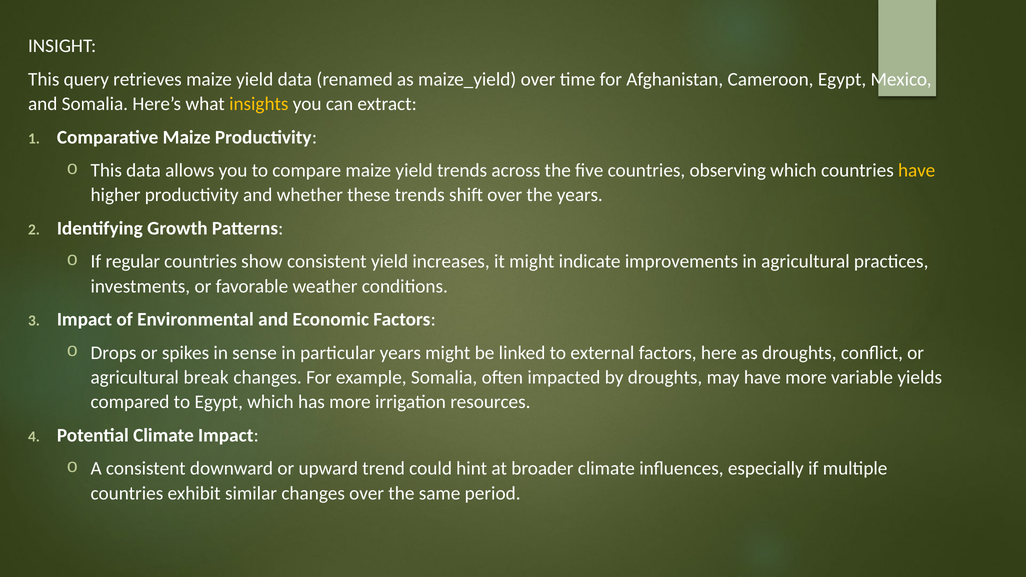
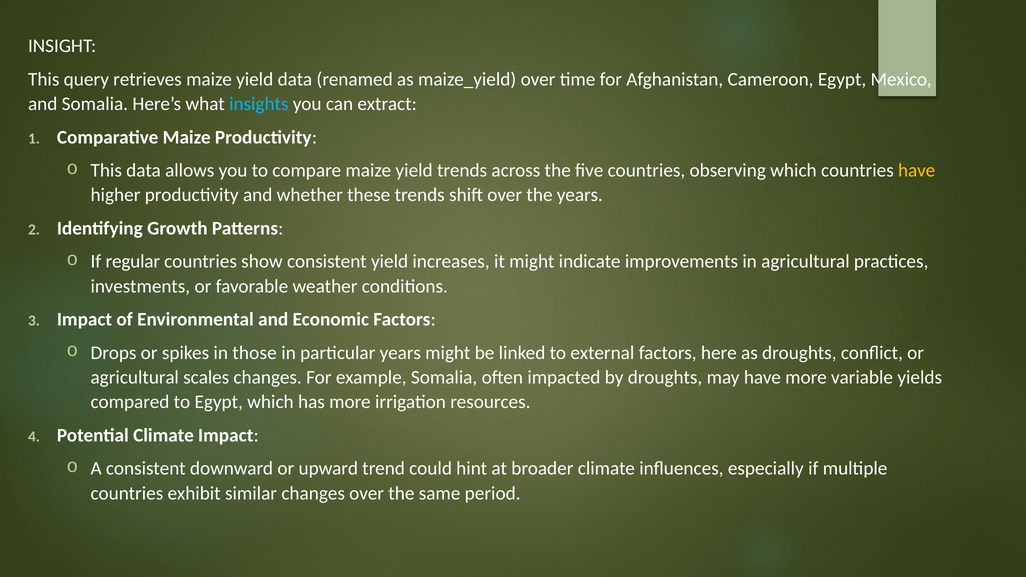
insights colour: yellow -> light blue
sense: sense -> those
break: break -> scales
